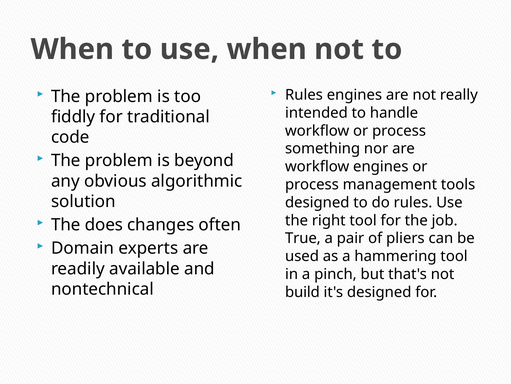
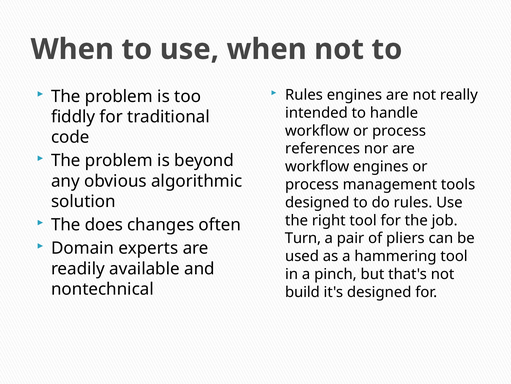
something: something -> references
True: True -> Turn
